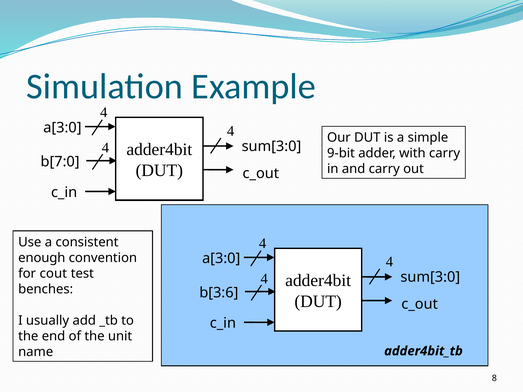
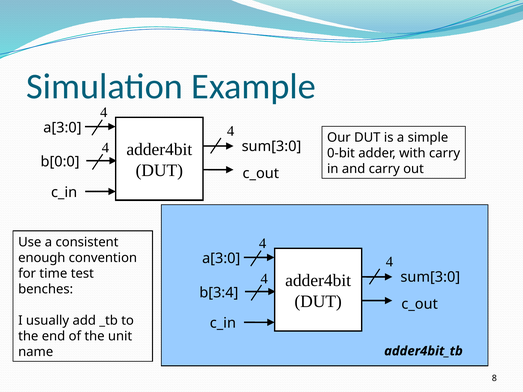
9-bit: 9-bit -> 0-bit
b[7:0: b[7:0 -> b[0:0
cout: cout -> time
b[3:6: b[3:6 -> b[3:4
